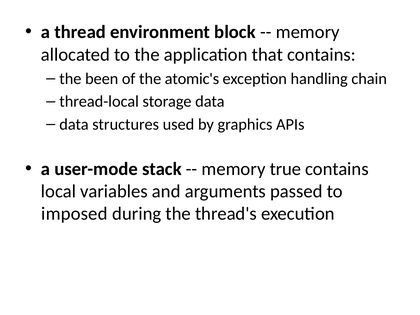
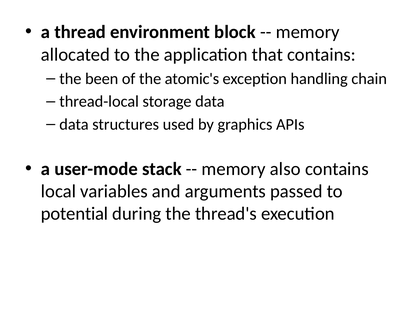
true: true -> also
imposed: imposed -> potential
